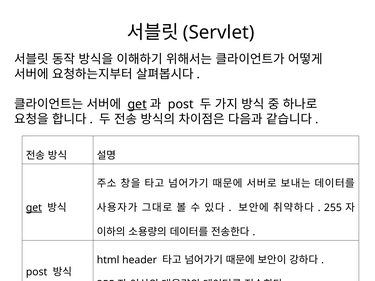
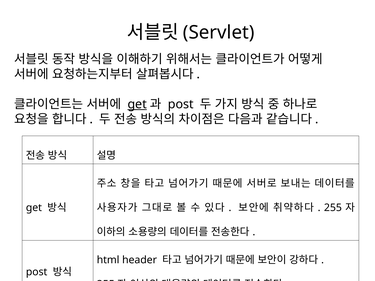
get at (34, 208) underline: present -> none
